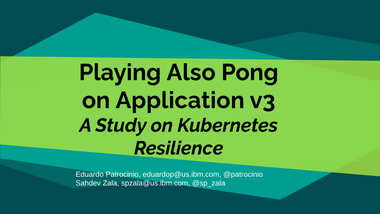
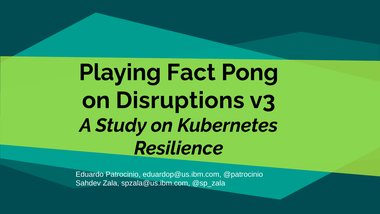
Also: Also -> Fact
Application: Application -> Disruptions
